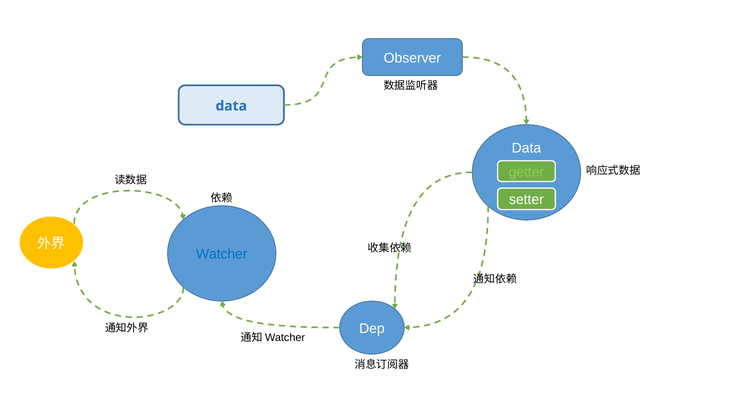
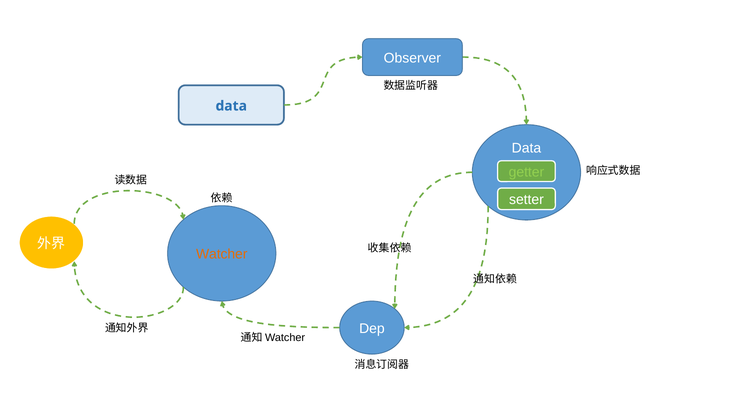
Watcher colour: blue -> orange
